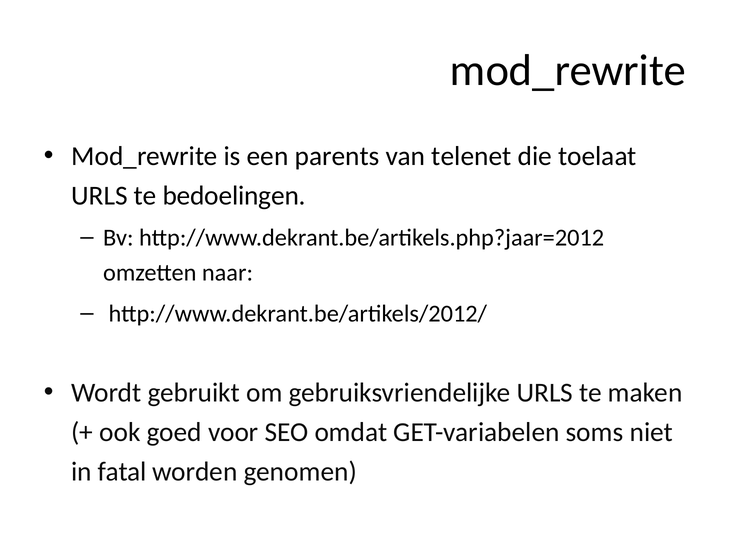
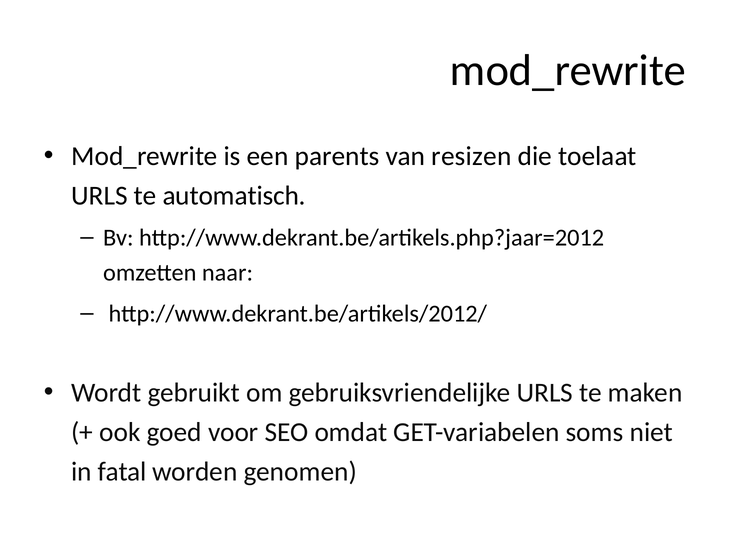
telenet: telenet -> resizen
bedoelingen: bedoelingen -> automatisch
